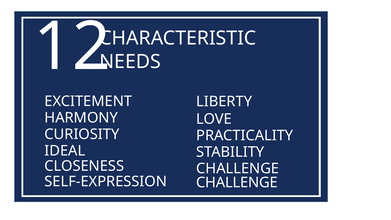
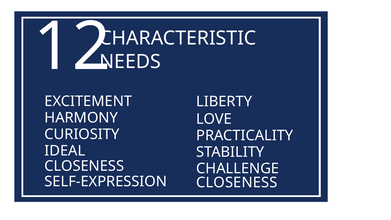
CHALLENGE at (237, 183): CHALLENGE -> CLOSENESS
